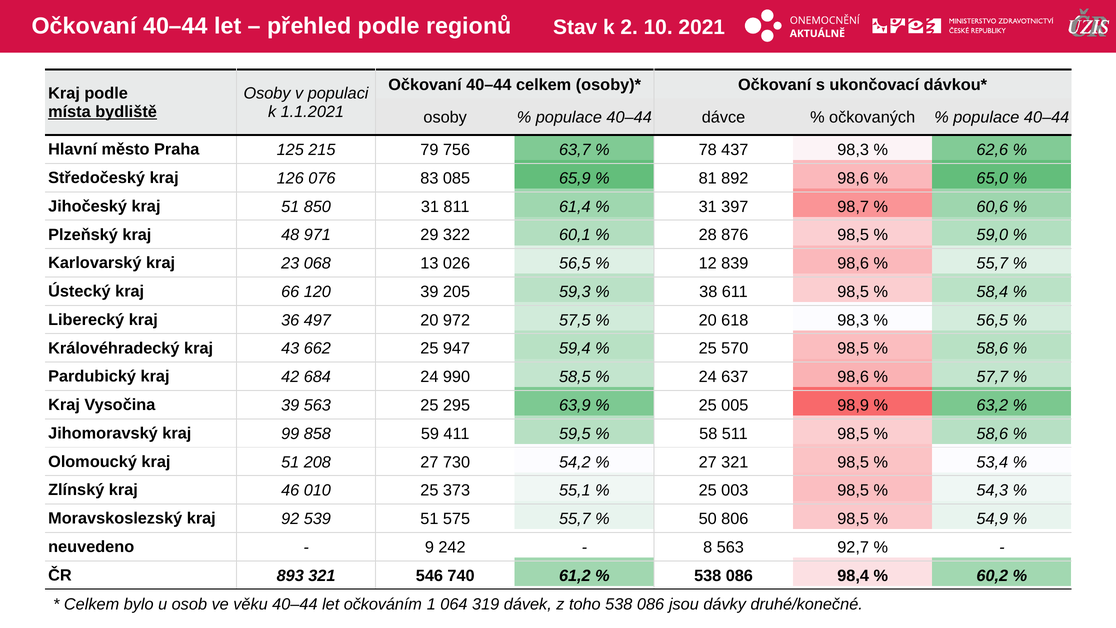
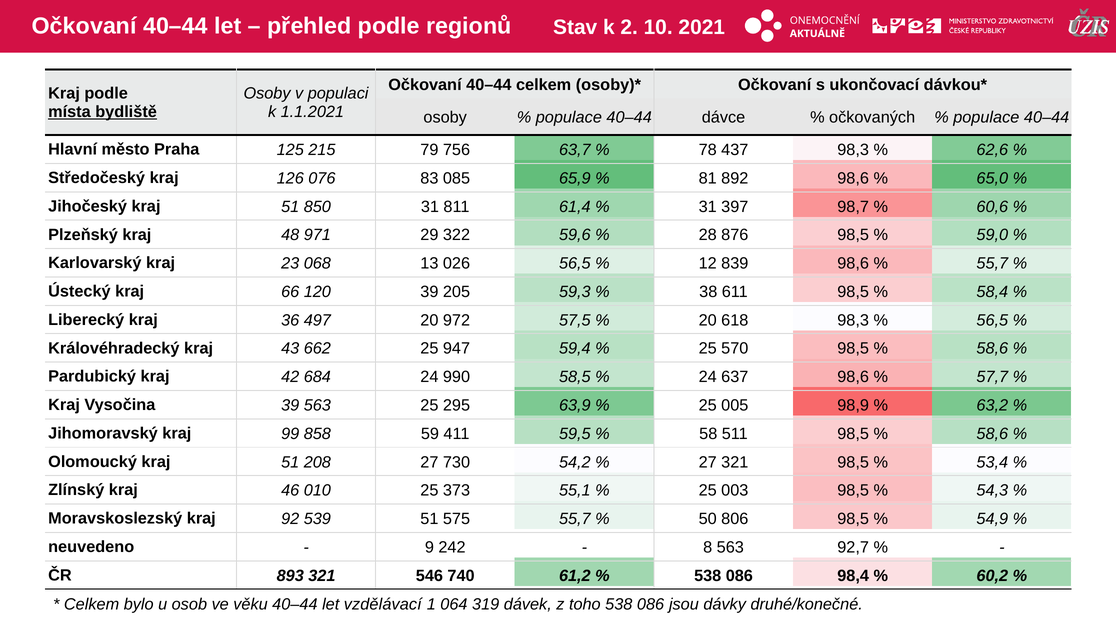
60,1: 60,1 -> 59,6
očkováním: očkováním -> vzdělávací
